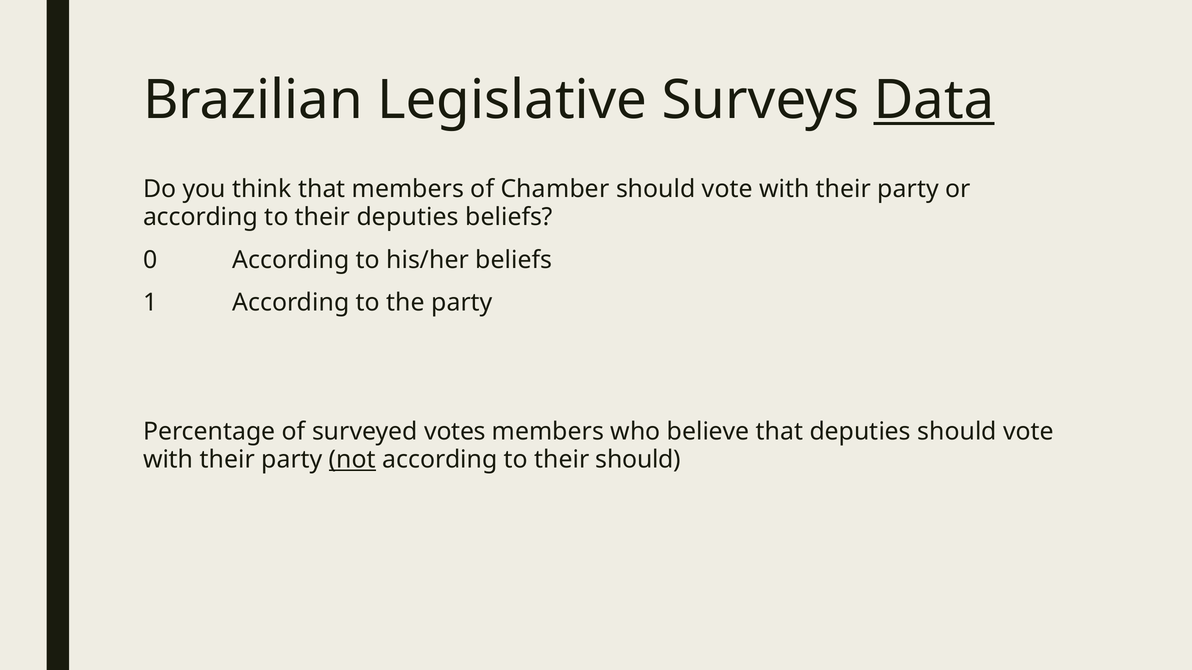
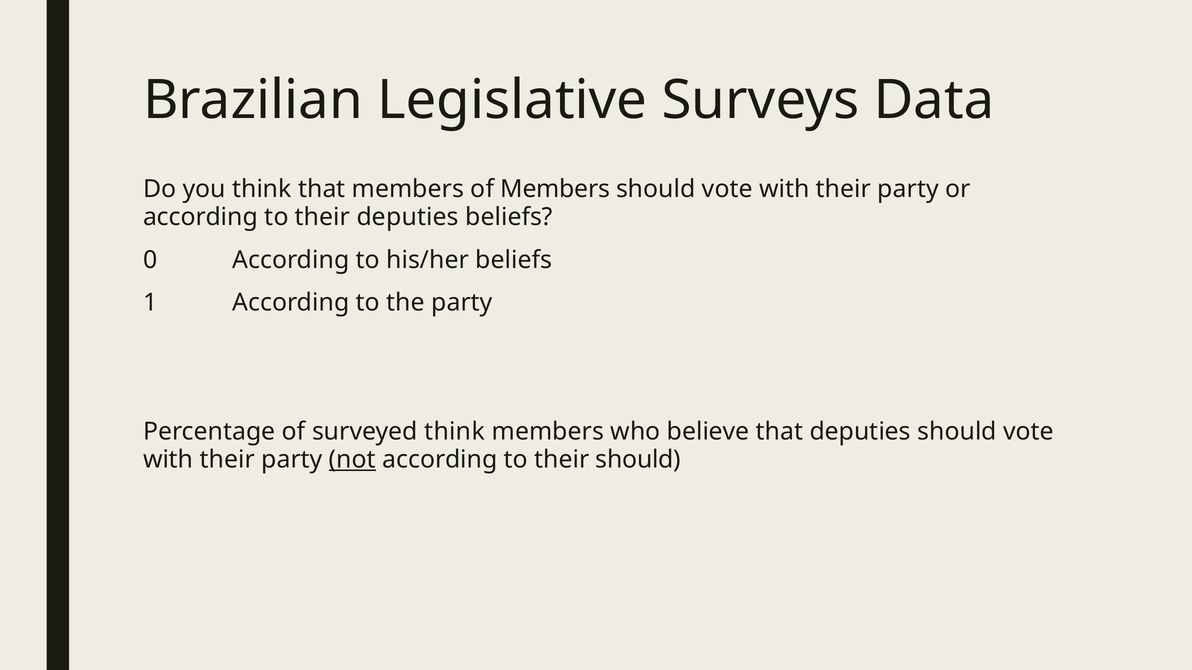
Data underline: present -> none
of Chamber: Chamber -> Members
surveyed votes: votes -> think
